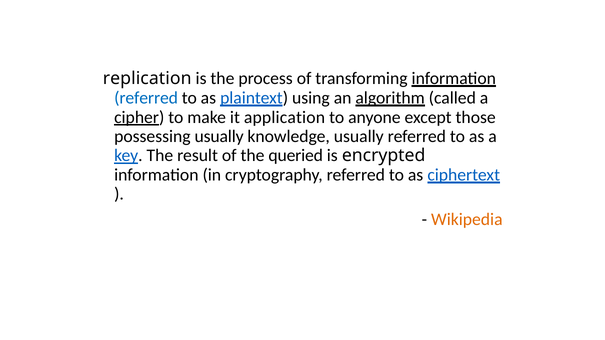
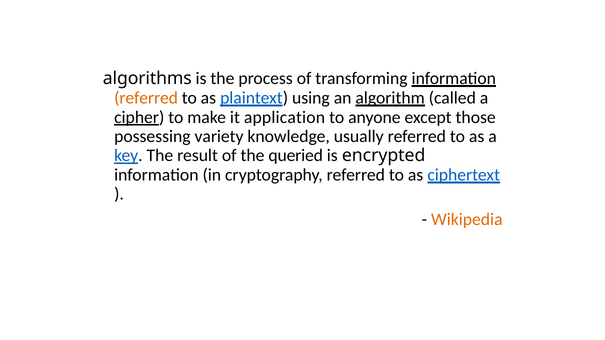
replication: replication -> algorithms
referred at (146, 98) colour: blue -> orange
possessing usually: usually -> variety
